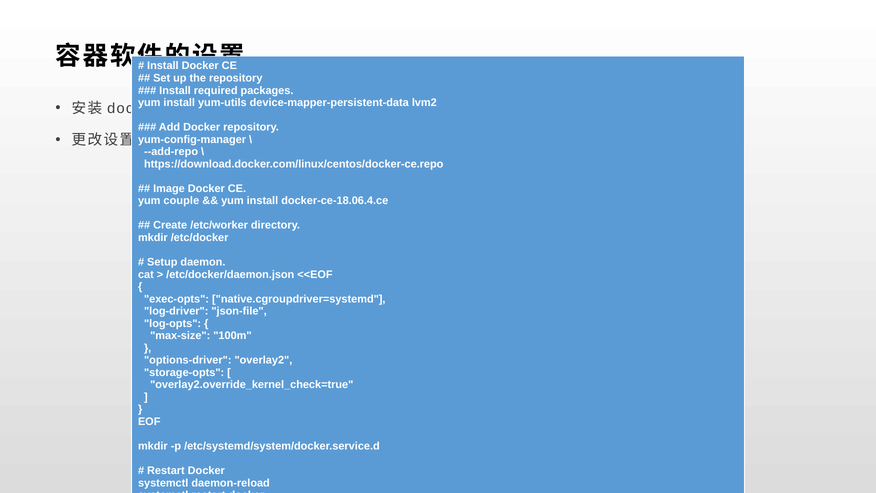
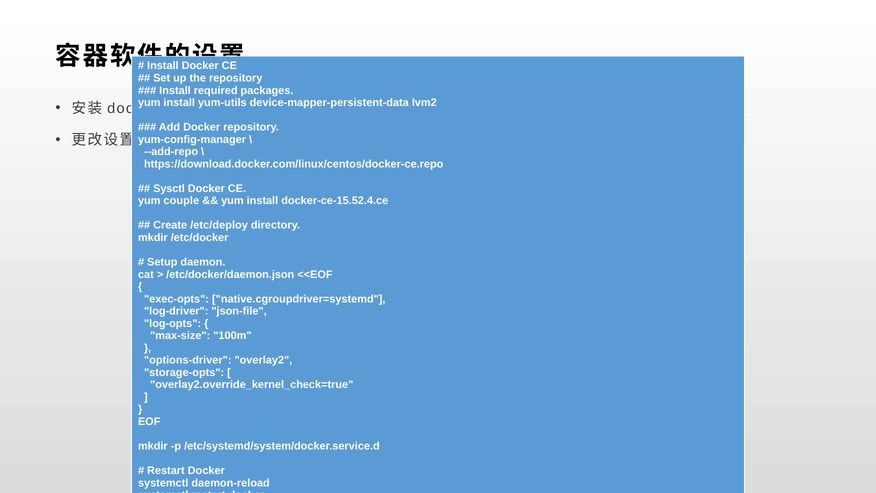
Image: Image -> Sysctl
docker-ce-18.06.4.ce: docker-ce-18.06.4.ce -> docker-ce-15.52.4.ce
/etc/worker: /etc/worker -> /etc/deploy
